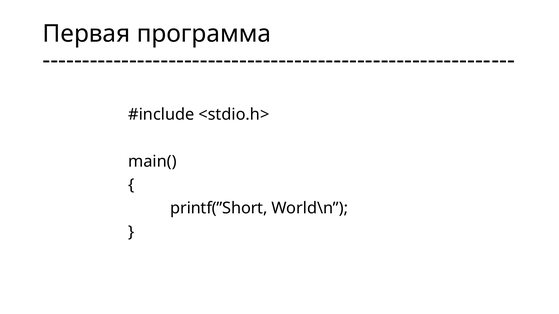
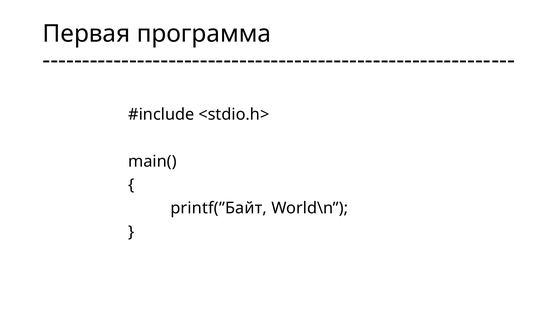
printf(”Short: printf(”Short -> printf(”Байт
